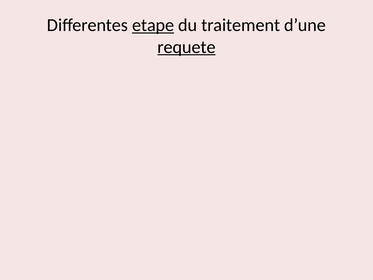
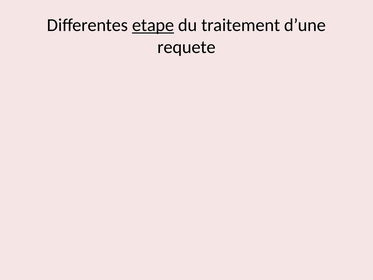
requete underline: present -> none
